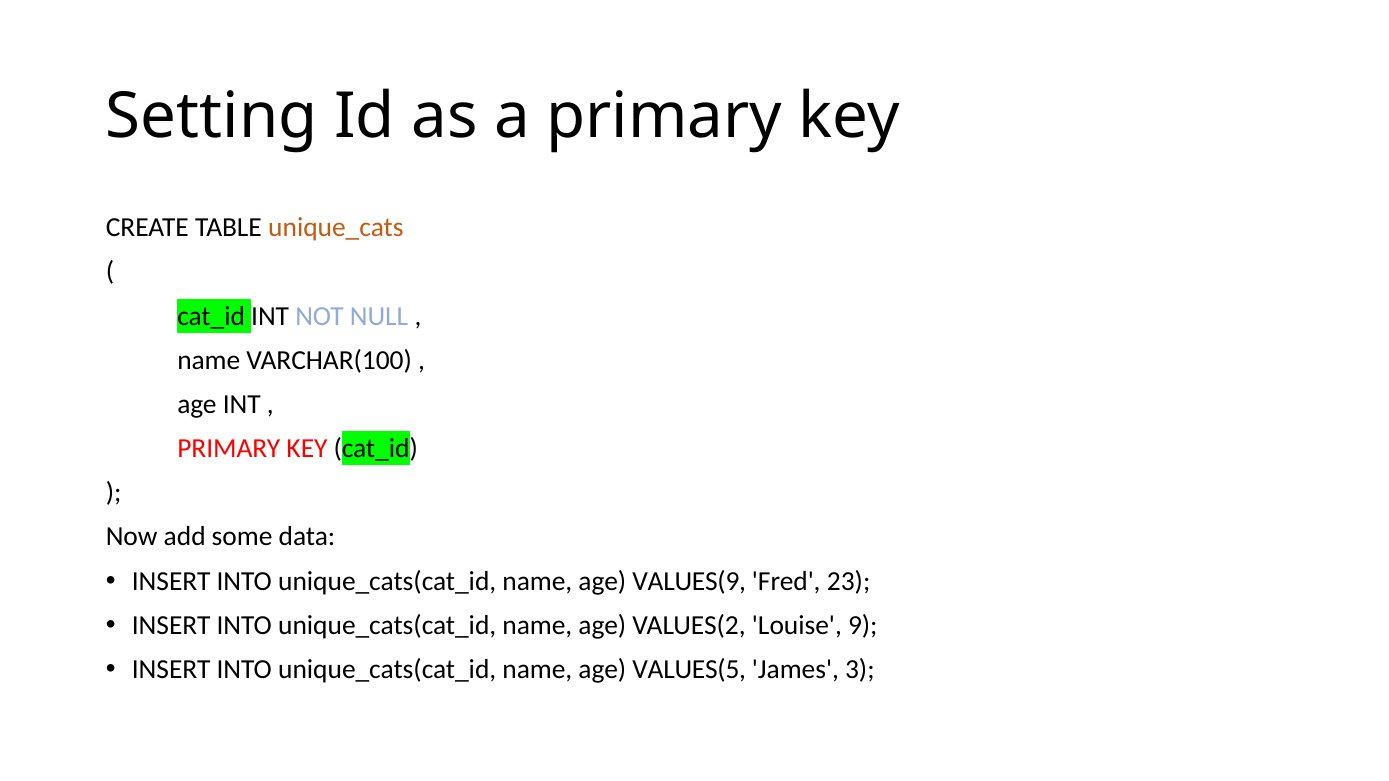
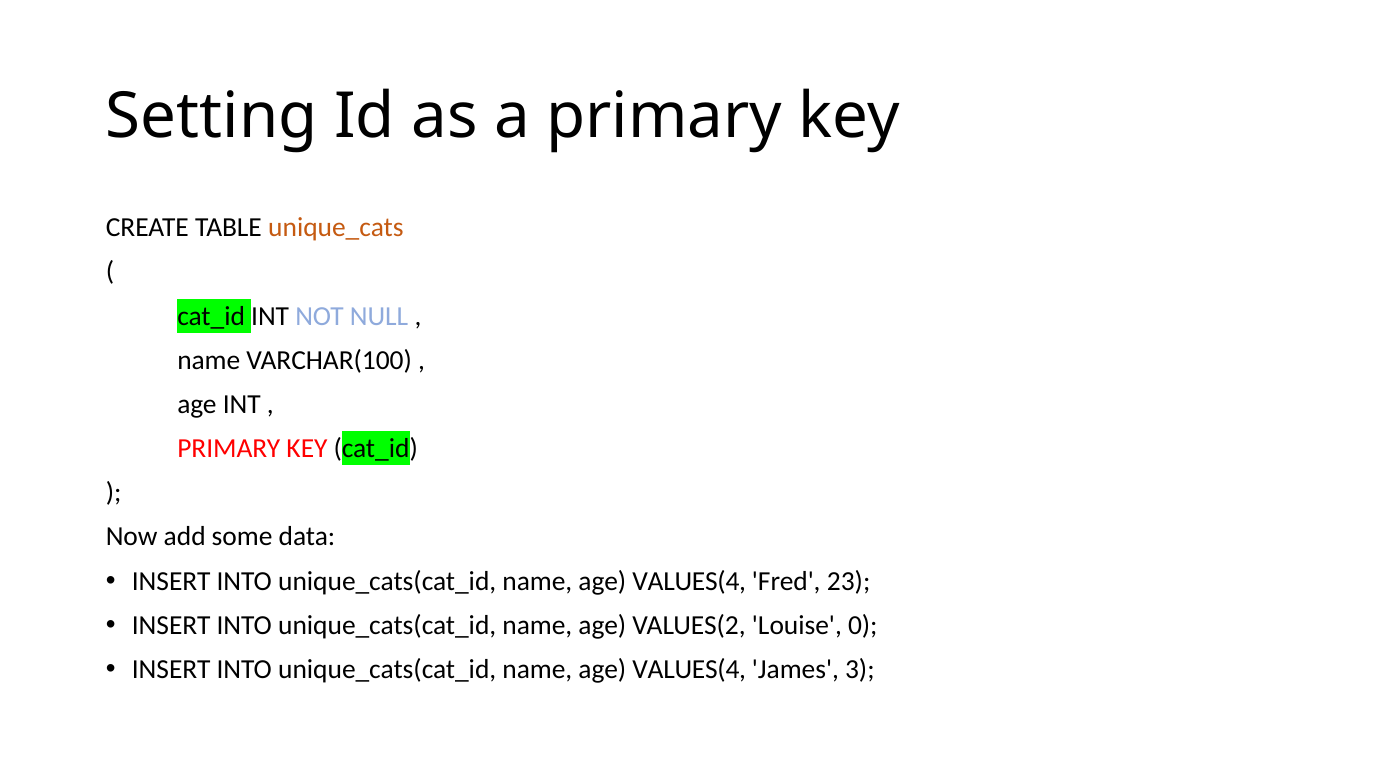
VALUES(9 at (689, 581): VALUES(9 -> VALUES(4
9: 9 -> 0
VALUES(5 at (689, 670): VALUES(5 -> VALUES(4
